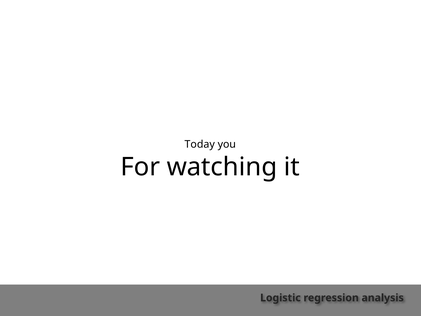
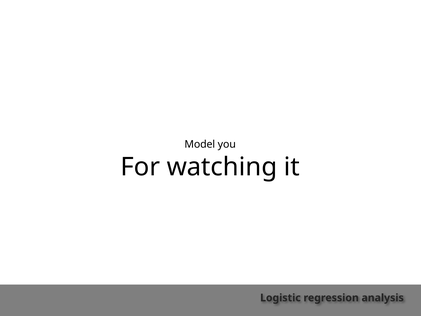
Today: Today -> Model
